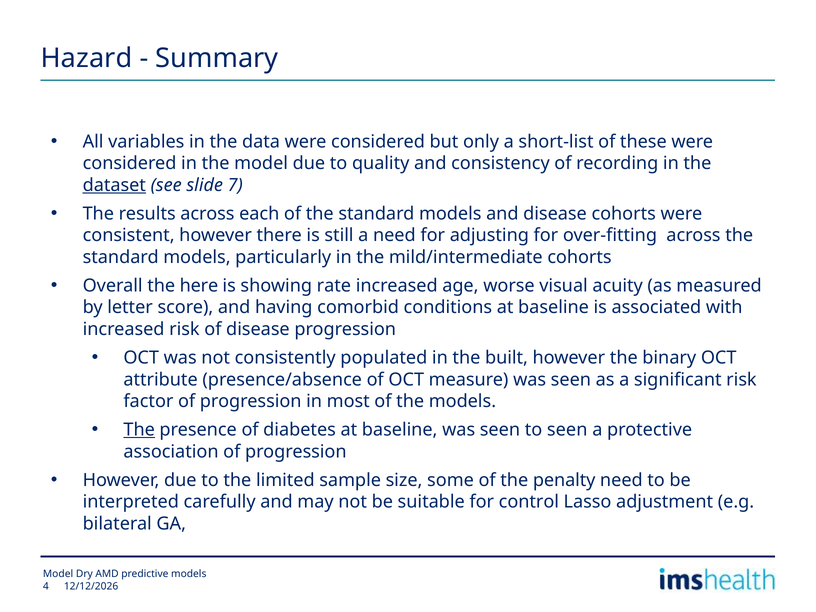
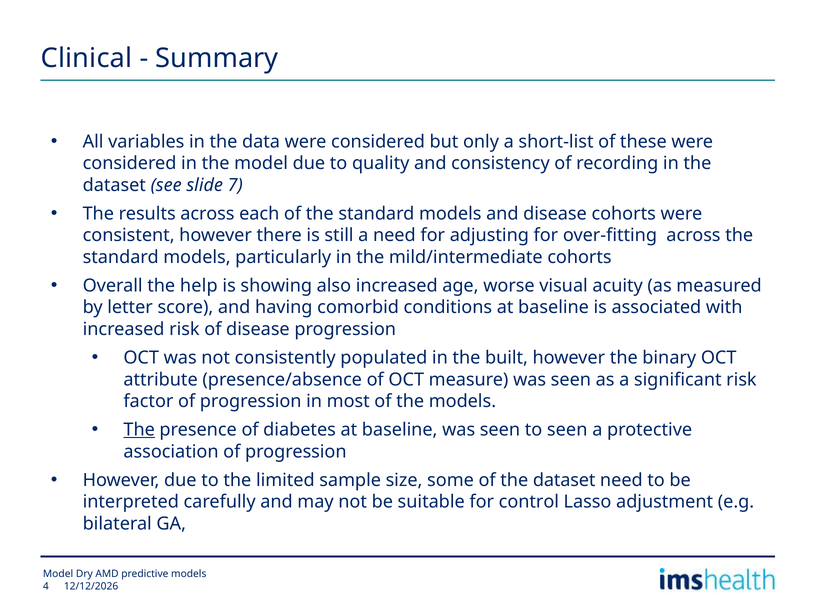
Hazard: Hazard -> Clinical
dataset at (114, 185) underline: present -> none
here: here -> help
rate: rate -> also
of the penalty: penalty -> dataset
